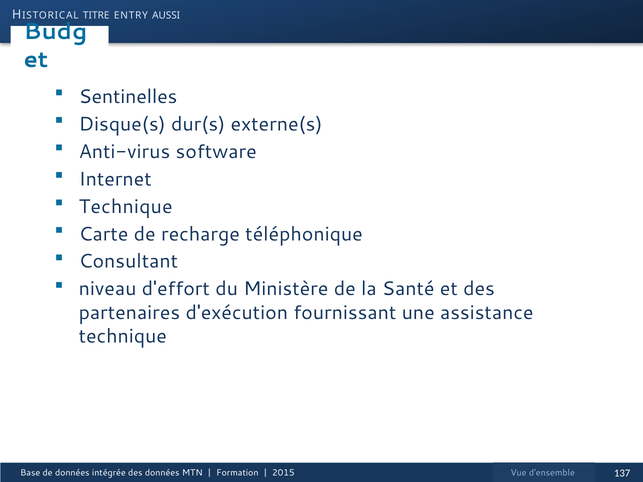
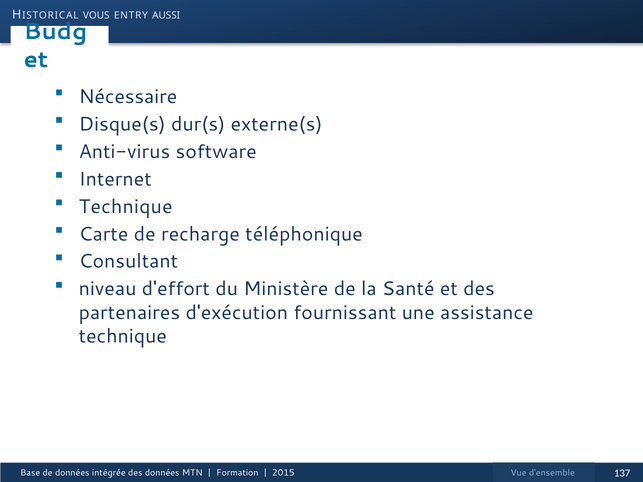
TITRE: TITRE -> VOUS
Sentinelles: Sentinelles -> Nécessaire
